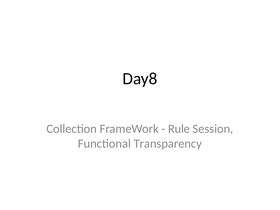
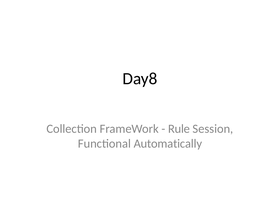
Transparency: Transparency -> Automatically
